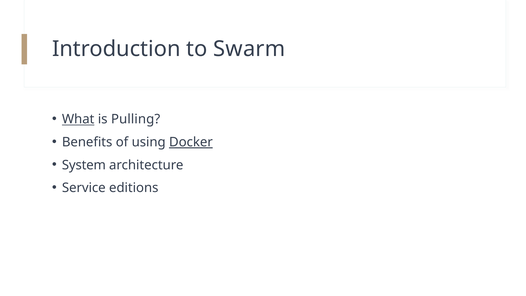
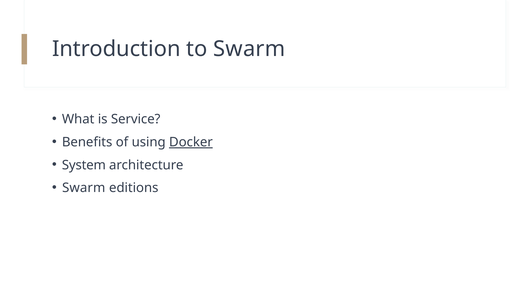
What underline: present -> none
Pulling: Pulling -> Service
Service at (84, 188): Service -> Swarm
